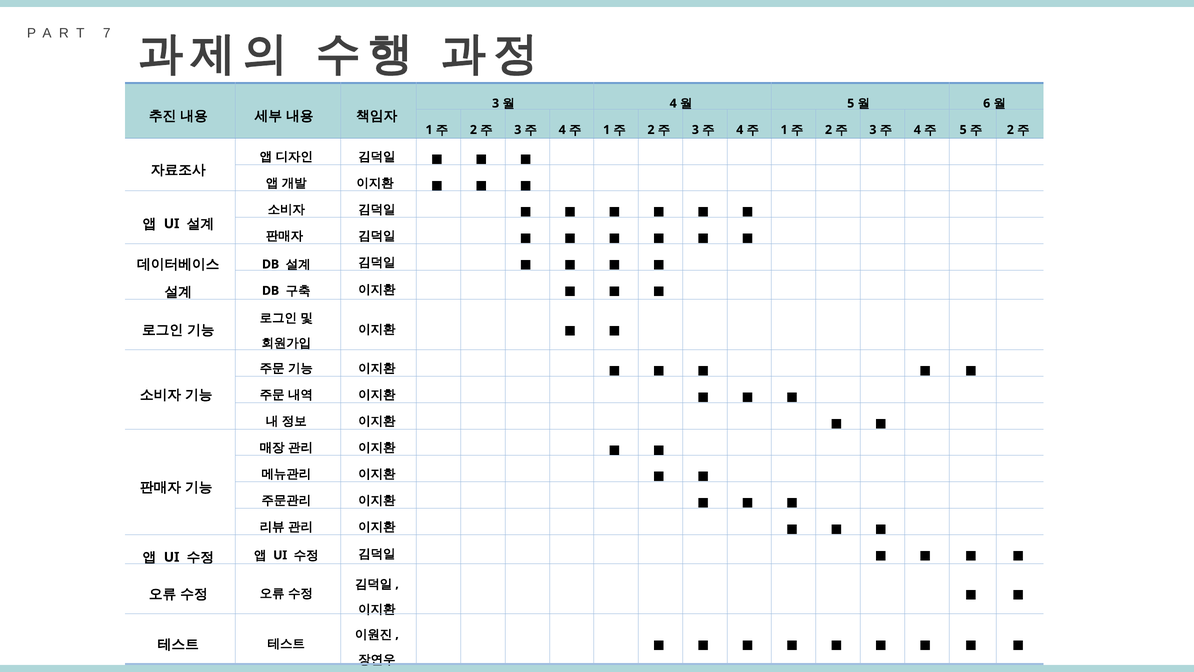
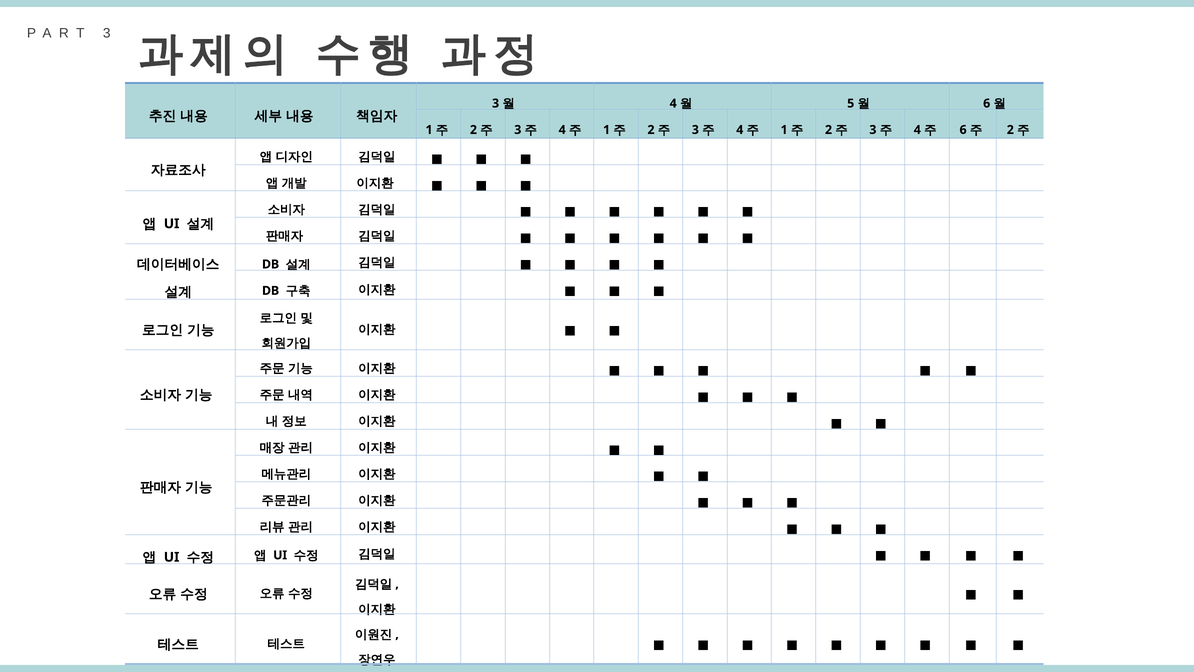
7 at (107, 33): 7 -> 3
5 at (963, 130): 5 -> 6
